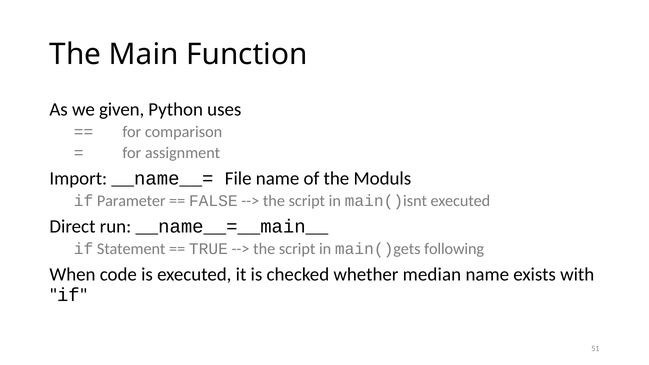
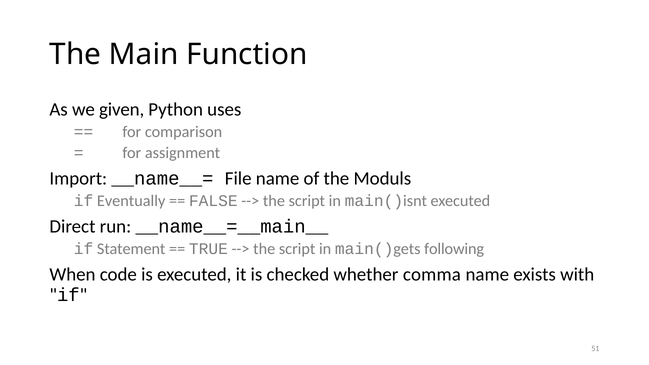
Parameter: Parameter -> Eventually
median: median -> comma
